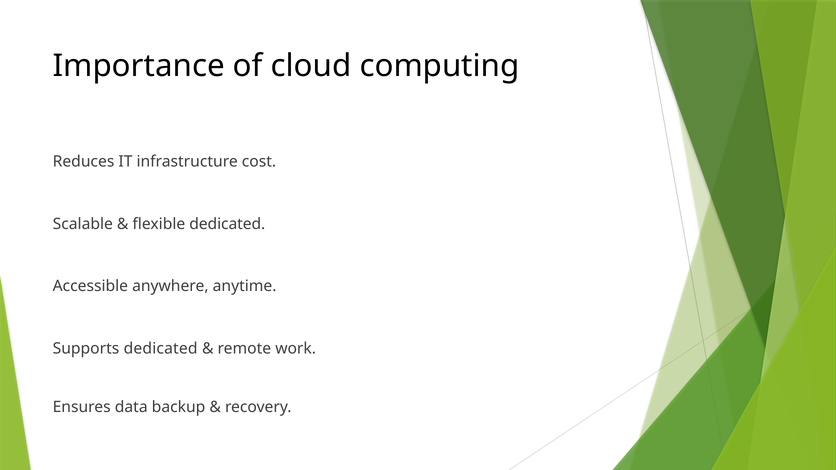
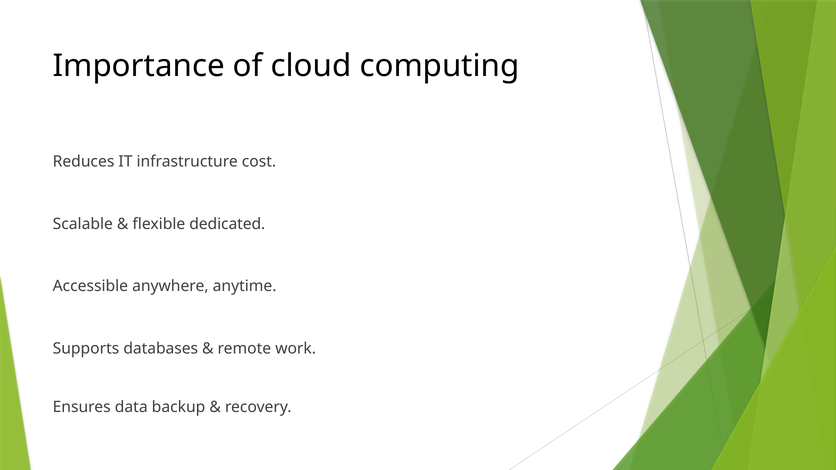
Supports dedicated: dedicated -> databases
